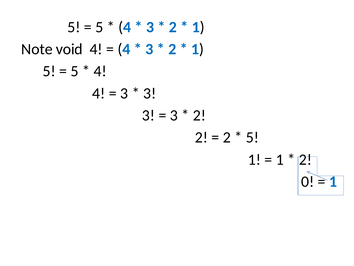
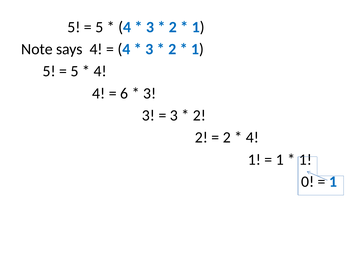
void: void -> says
3 at (124, 93): 3 -> 6
5 at (252, 137): 5 -> 4
2 at (305, 159): 2 -> 1
